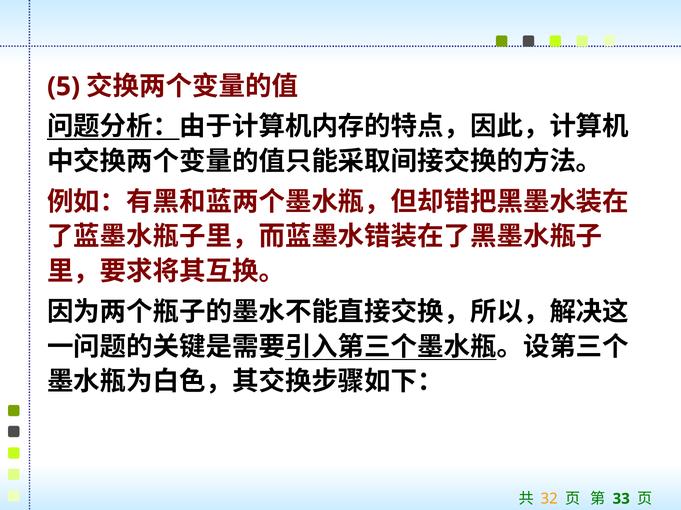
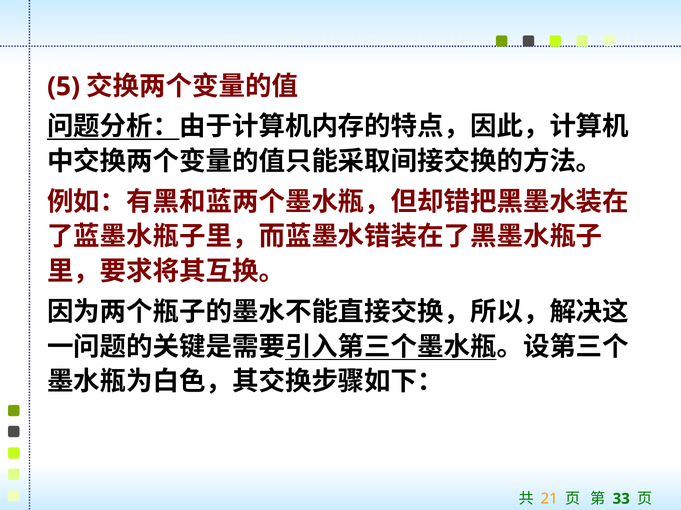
32: 32 -> 21
